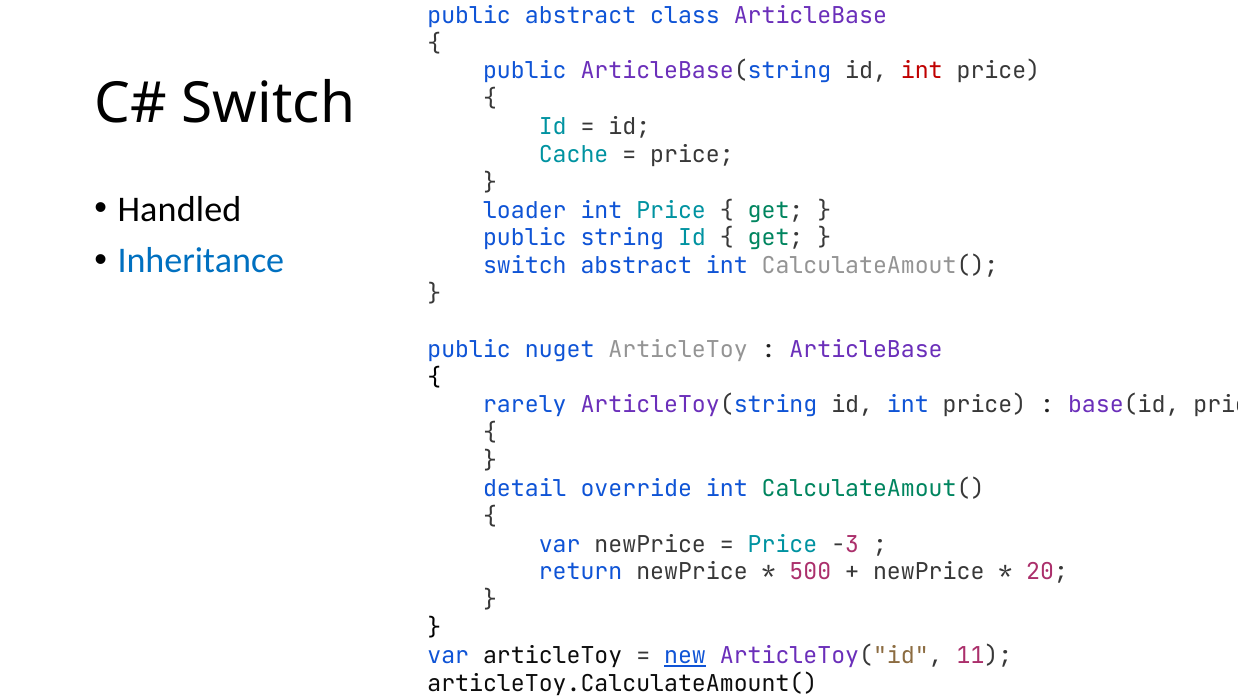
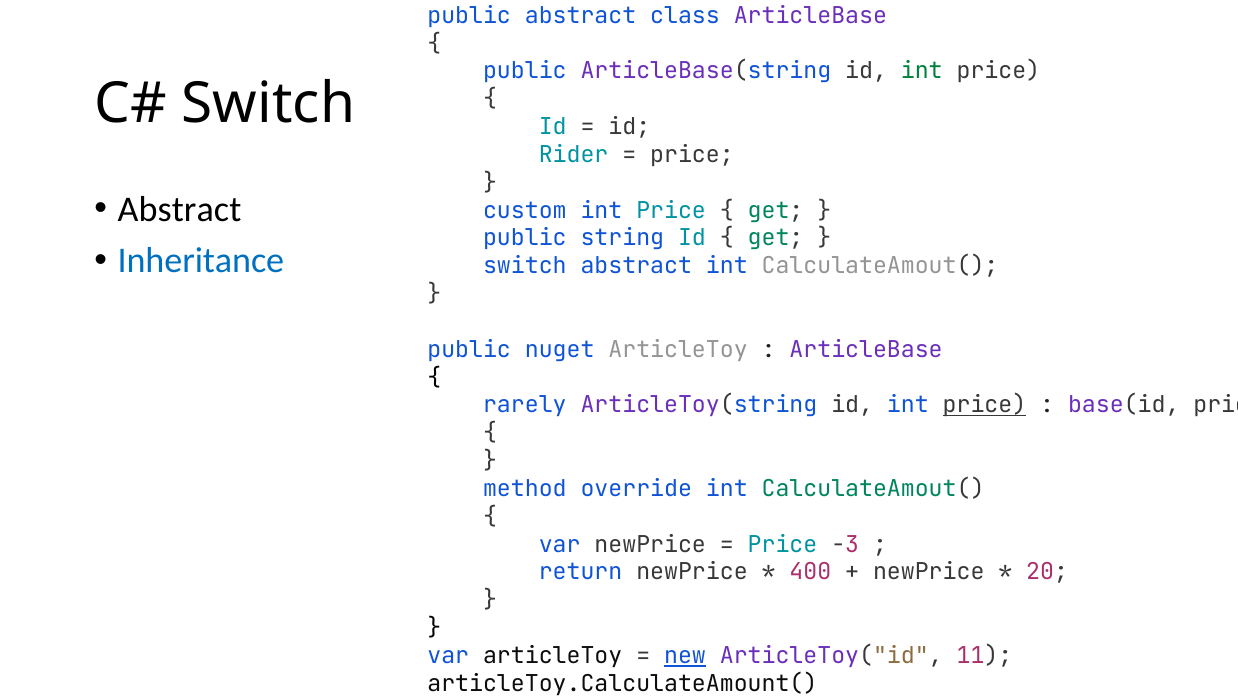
int at (922, 71) colour: red -> green
Cache: Cache -> Rider
Handled at (179, 209): Handled -> Abstract
loader: loader -> custom
price at (984, 406) underline: none -> present
detail: detail -> method
500: 500 -> 400
